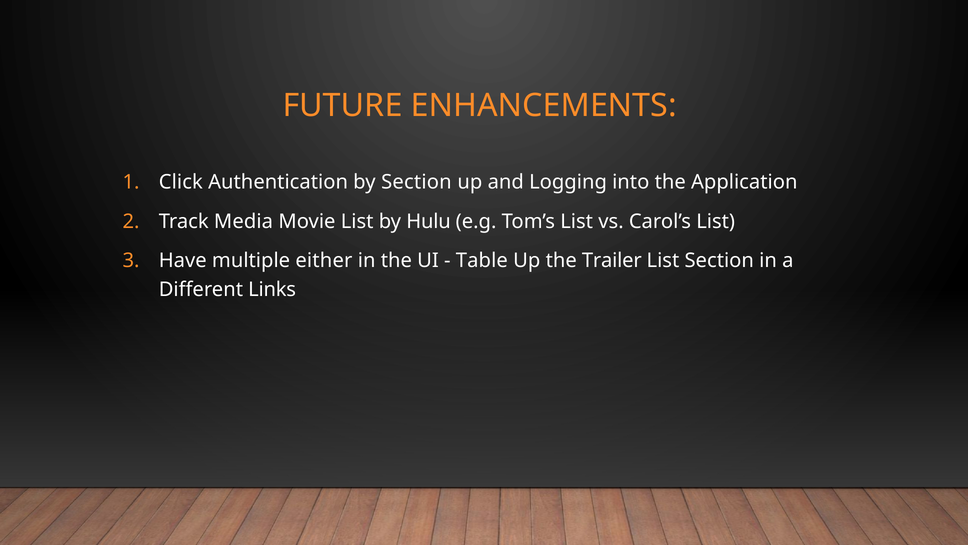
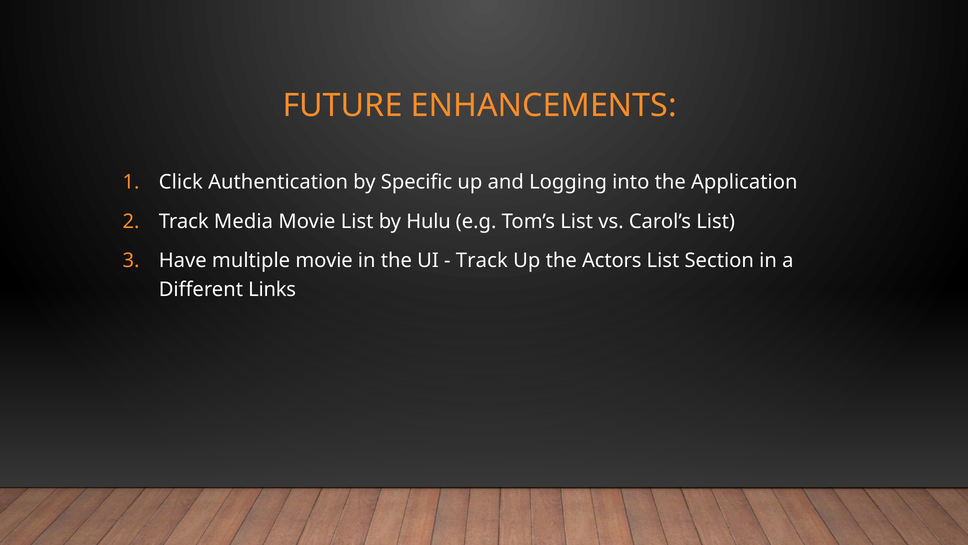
by Section: Section -> Specific
multiple either: either -> movie
Table at (482, 260): Table -> Track
Trailer: Trailer -> Actors
